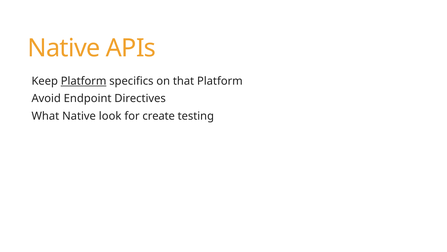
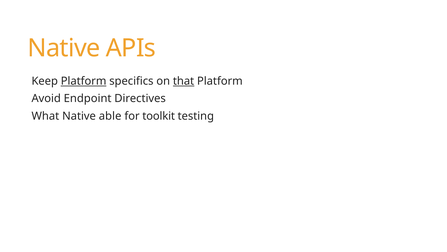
that underline: none -> present
look: look -> able
create: create -> toolkit
